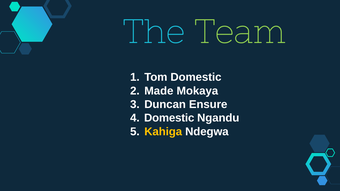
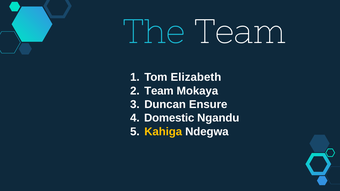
Team at (240, 32) colour: light green -> white
Tom Domestic: Domestic -> Elizabeth
Made at (159, 91): Made -> Team
